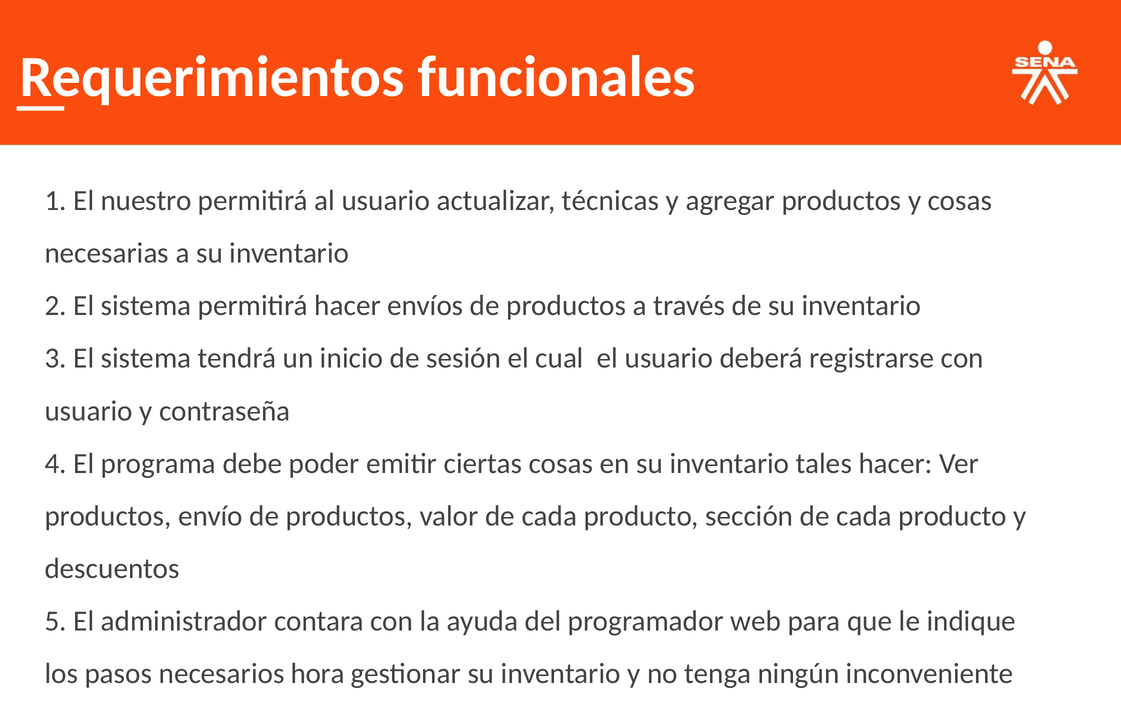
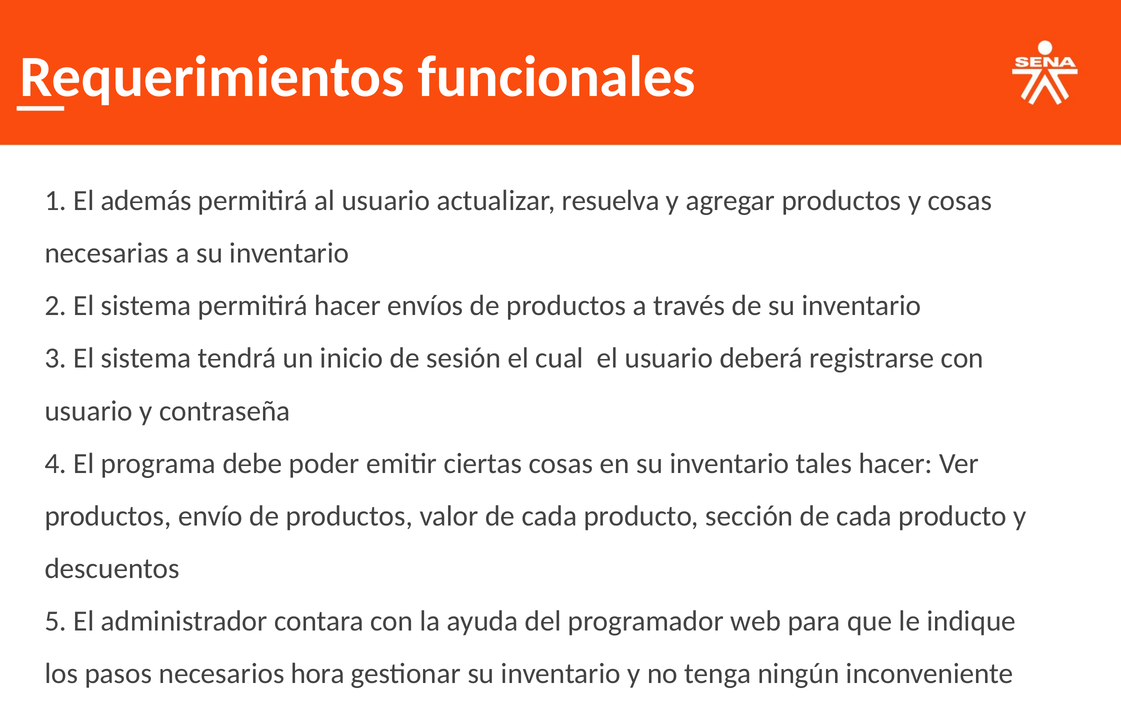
nuestro: nuestro -> además
técnicas: técnicas -> resuelva
